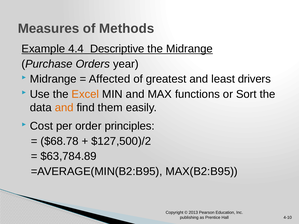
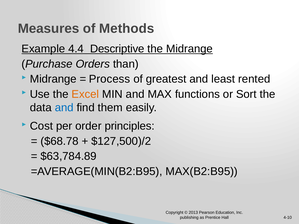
year: year -> than
Affected: Affected -> Process
drivers: drivers -> rented
and at (64, 108) colour: orange -> blue
